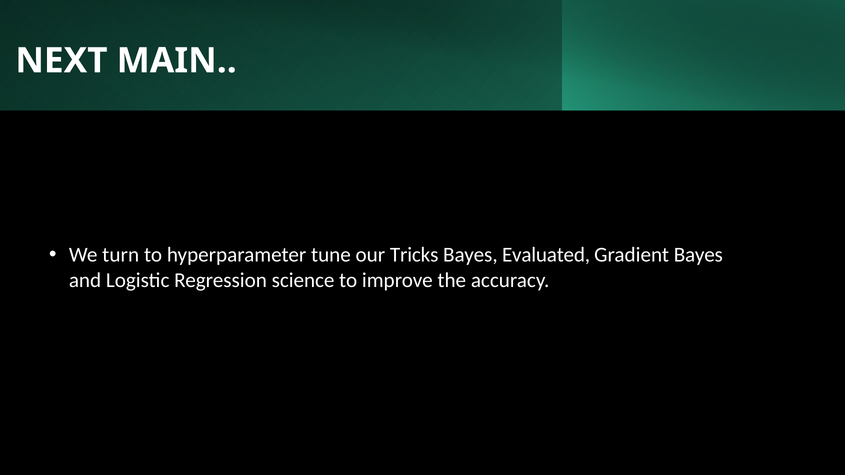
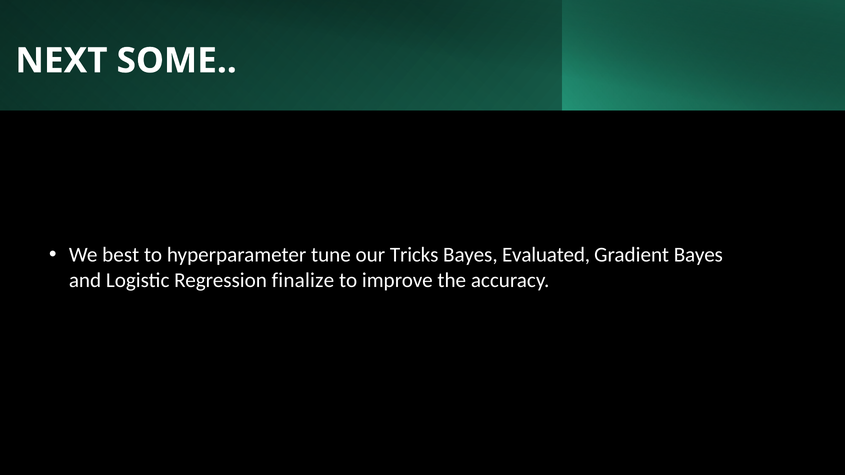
MAIN: MAIN -> SOME
turn: turn -> best
science: science -> finalize
